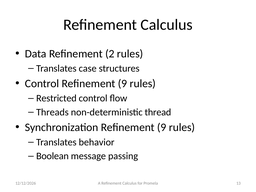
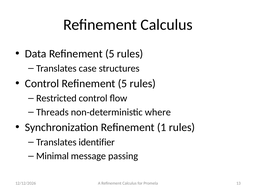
Data Refinement 2: 2 -> 5
Control Refinement 9: 9 -> 5
thread: thread -> where
Synchronization Refinement 9: 9 -> 1
behavior: behavior -> identifier
Boolean: Boolean -> Minimal
